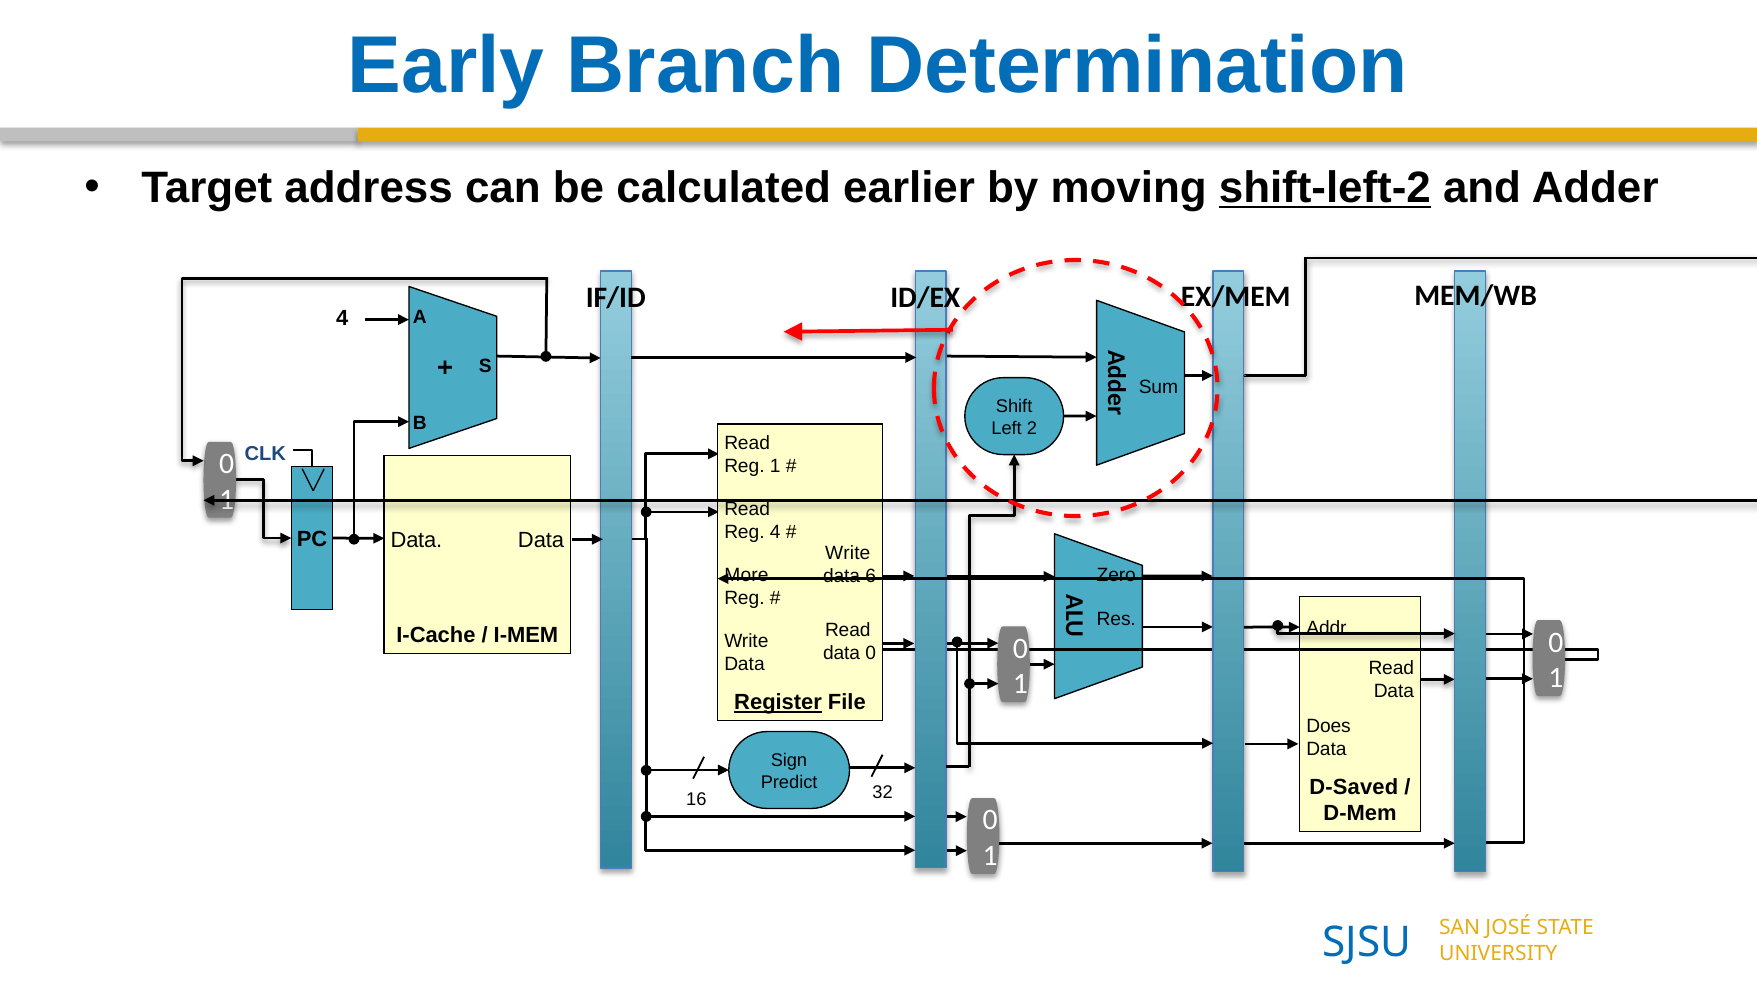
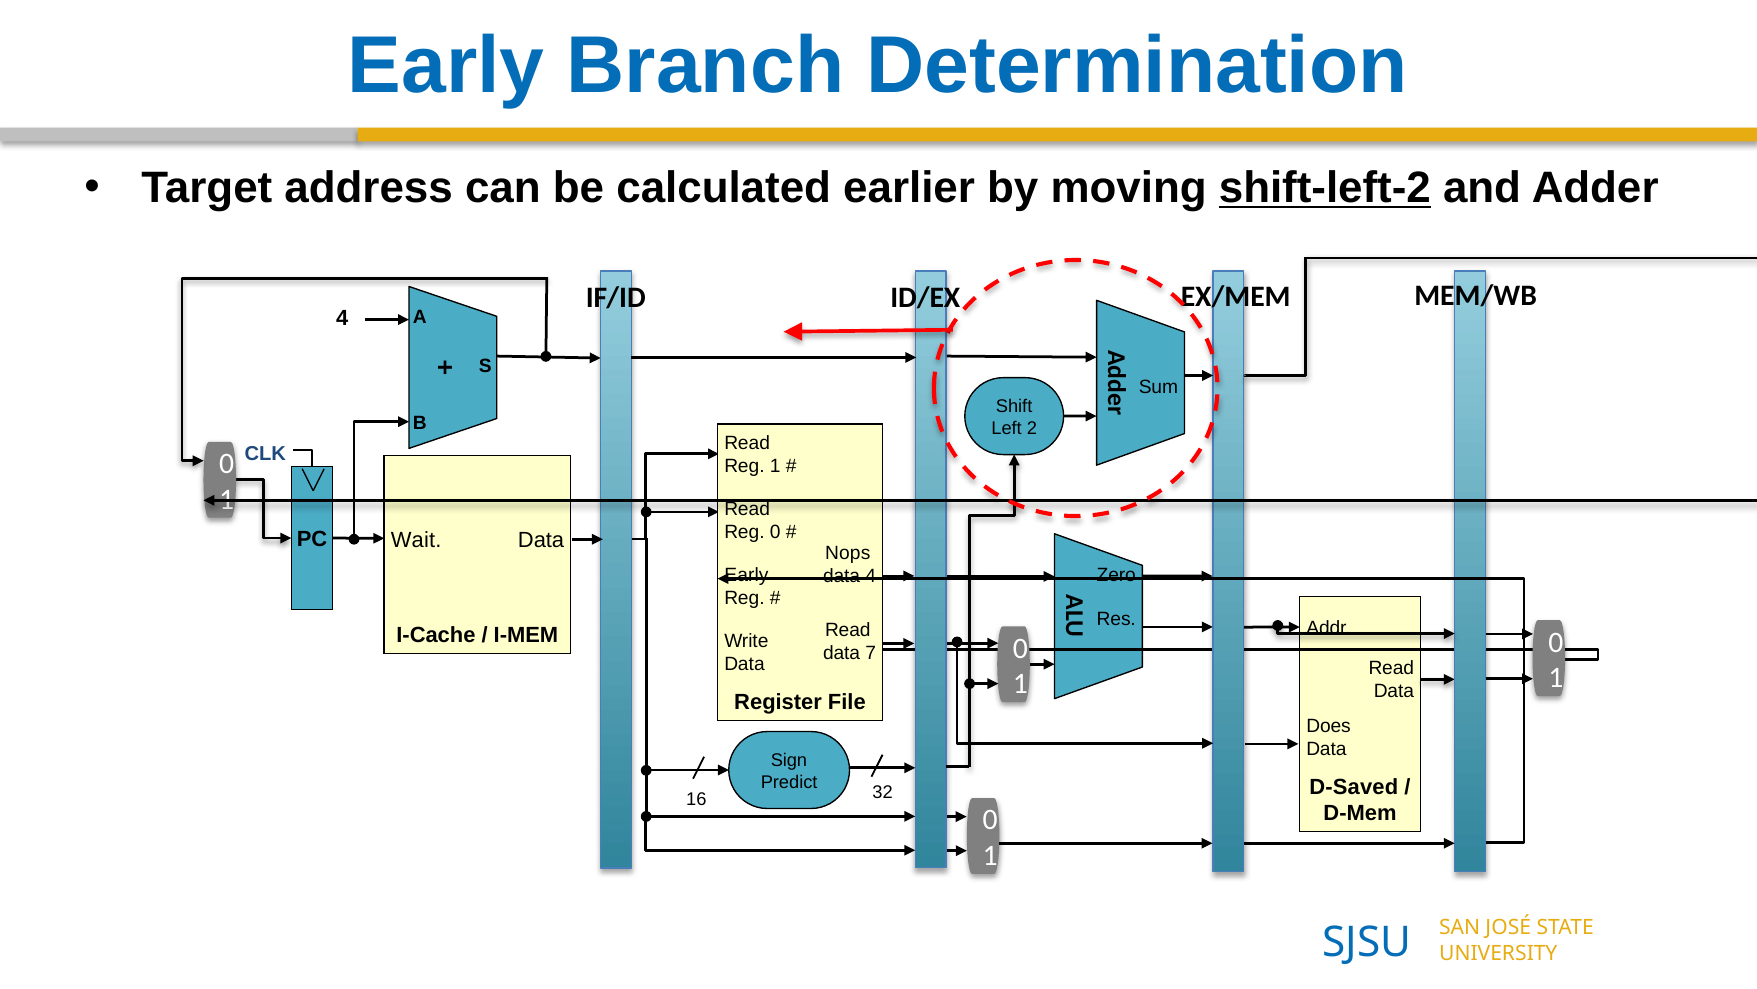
Reg 4: 4 -> 0
Data at (416, 539): Data -> Wait
Write at (848, 553): Write -> Nops
More at (746, 575): More -> Early
data 6: 6 -> 4
0 at (871, 653): 0 -> 7
Register underline: present -> none
